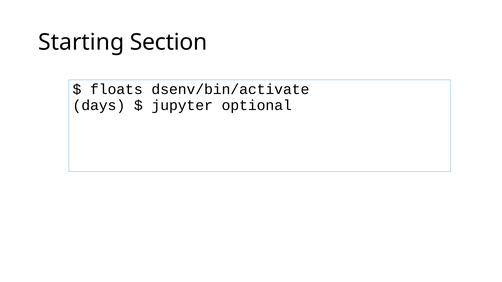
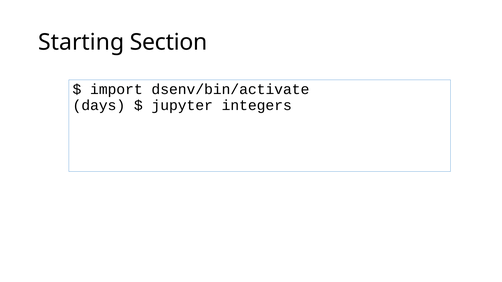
floats: floats -> import
optional: optional -> integers
